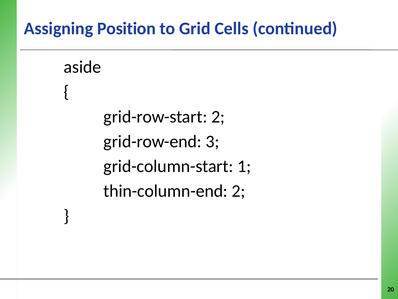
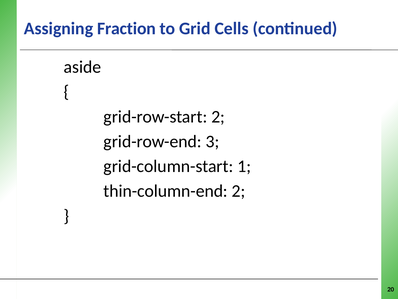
Position: Position -> Fraction
